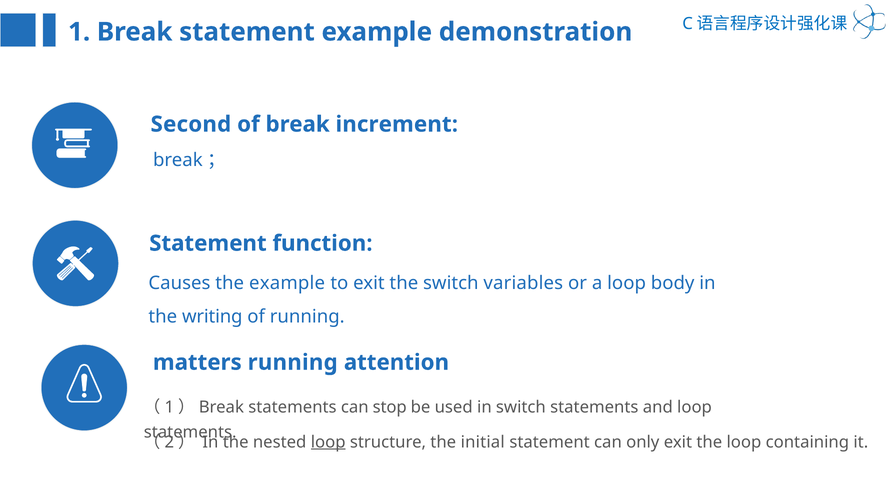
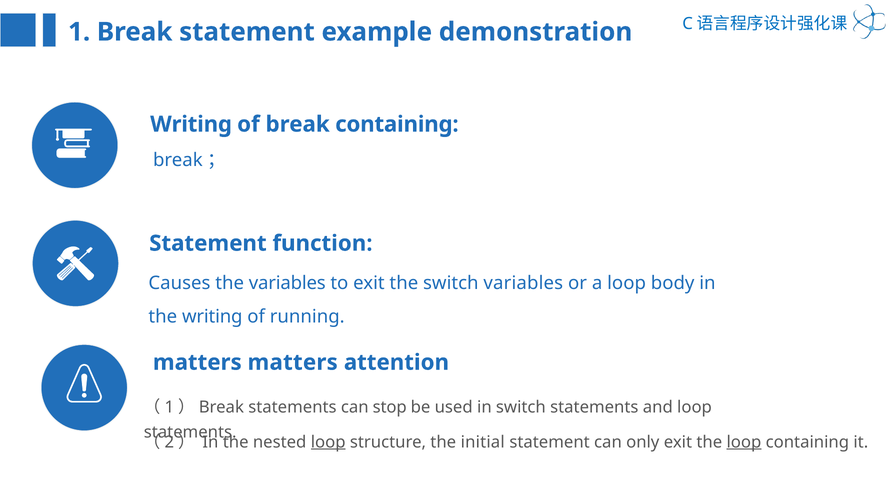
Second at (191, 124): Second -> Writing
break increment: increment -> containing
the example: example -> variables
matters running: running -> matters
loop at (744, 442) underline: none -> present
